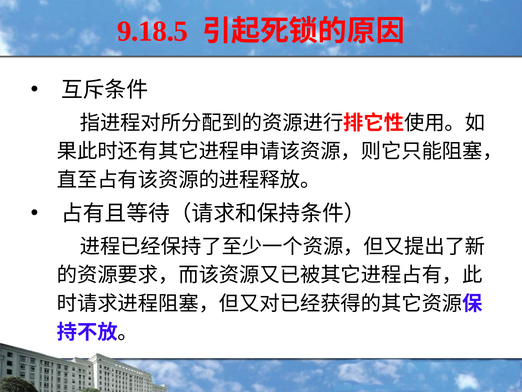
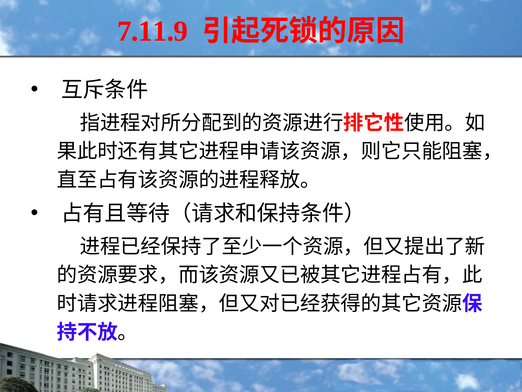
9.18.5: 9.18.5 -> 7.11.9
